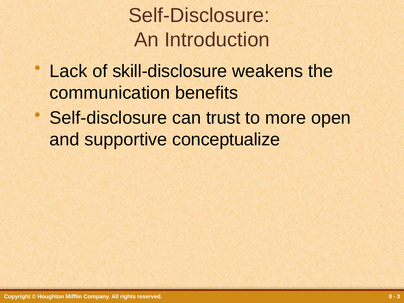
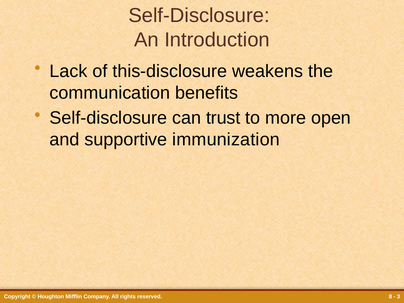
skill-disclosure: skill-disclosure -> this-disclosure
conceptualize: conceptualize -> immunization
